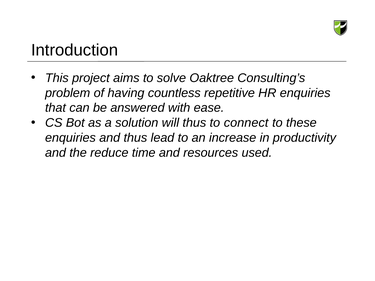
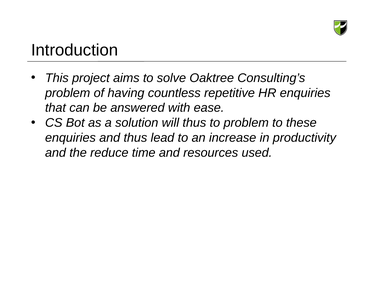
to connect: connect -> problem
